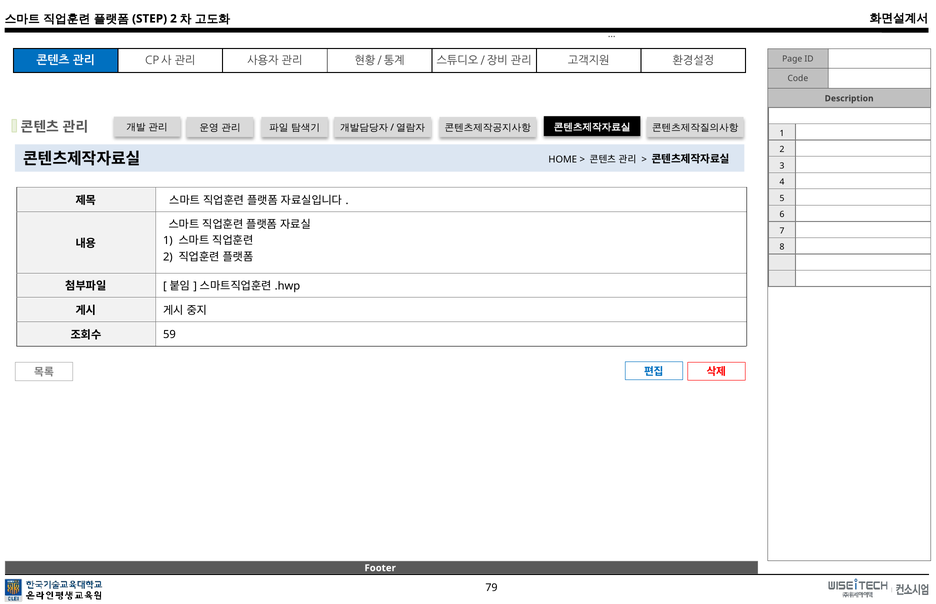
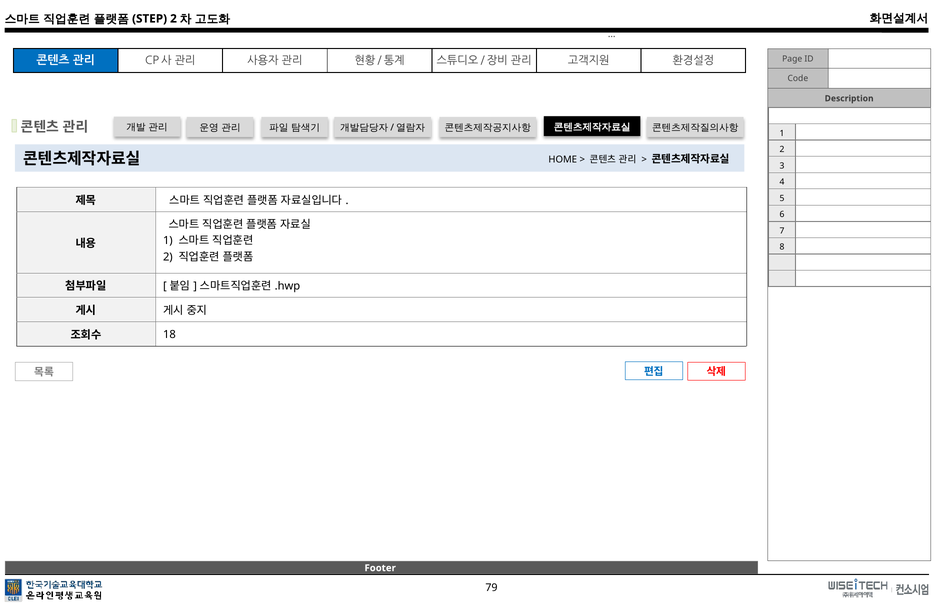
59: 59 -> 18
